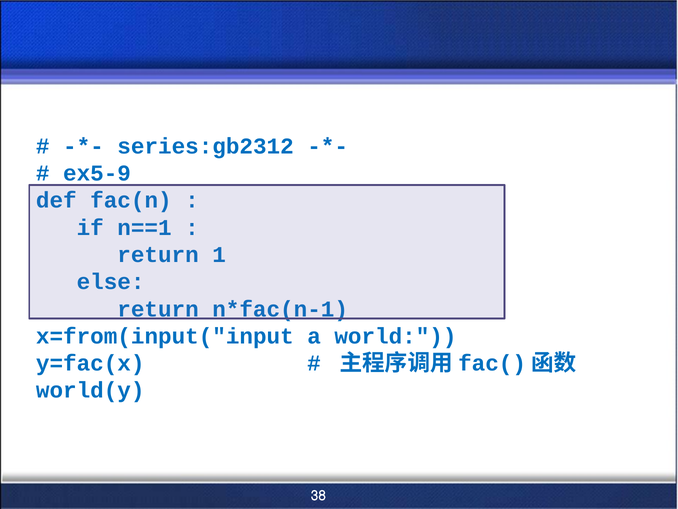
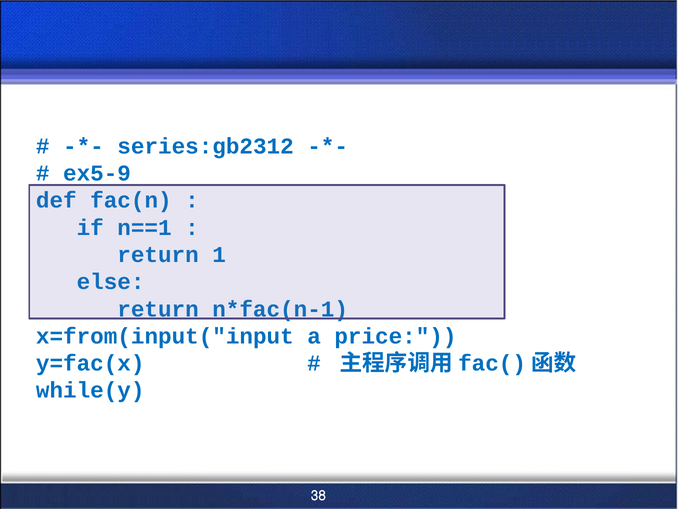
world: world -> price
world(y: world(y -> while(y
